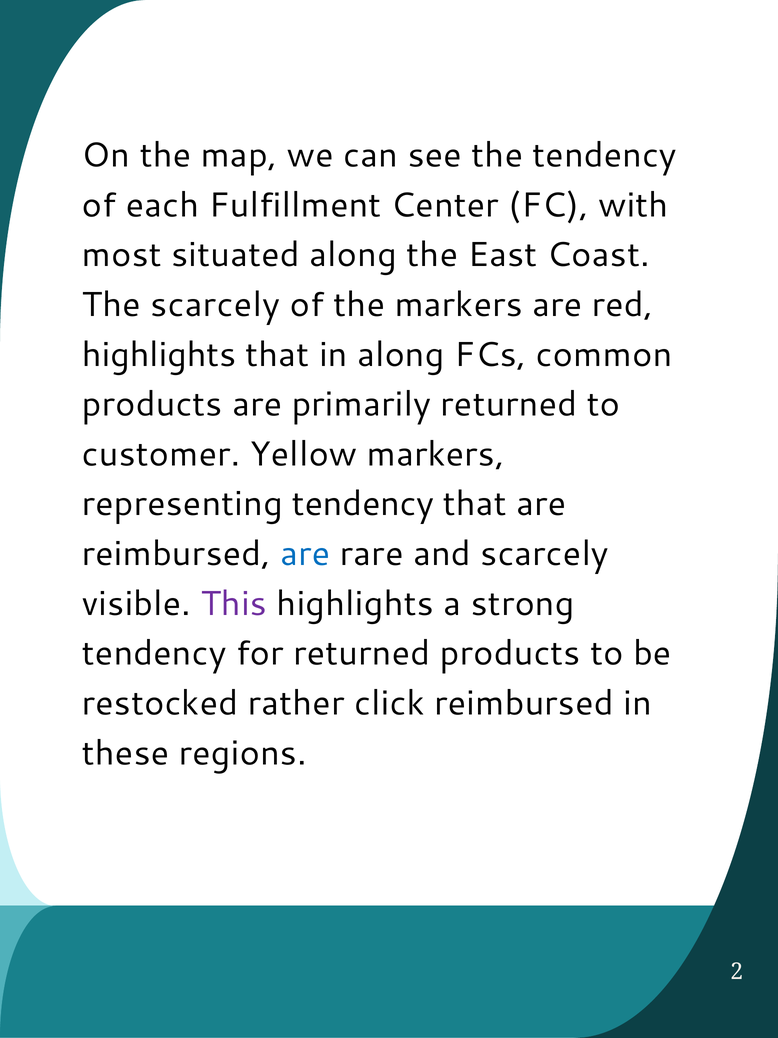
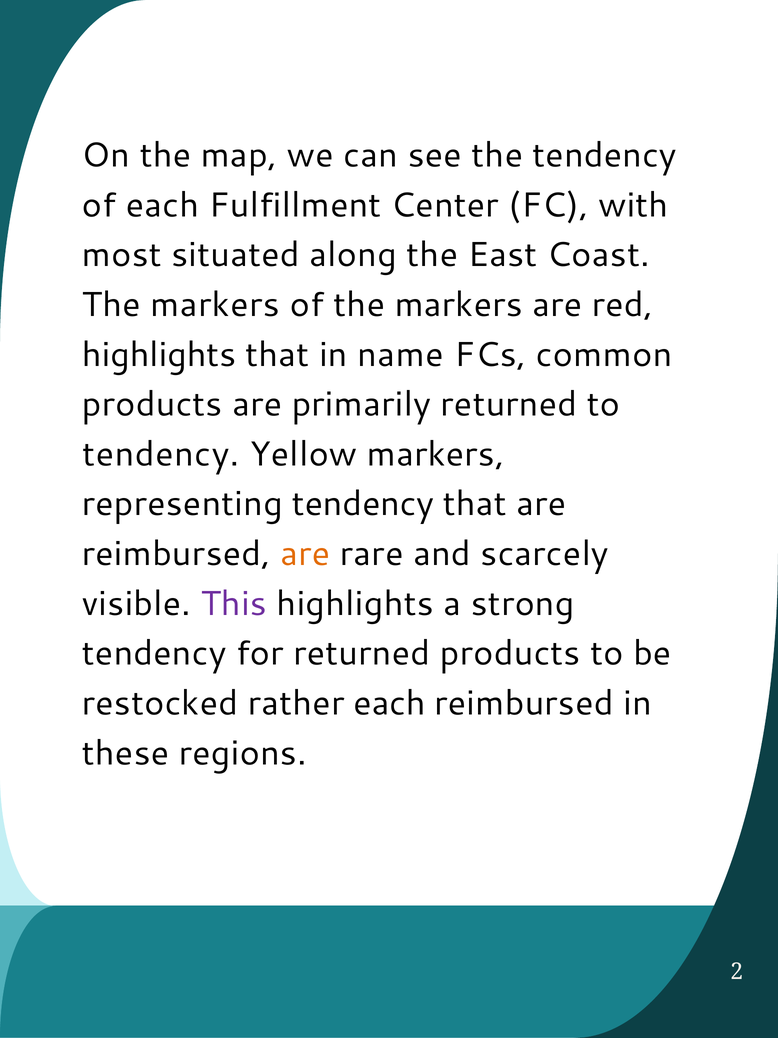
scarcely at (215, 305): scarcely -> markers
in along: along -> name
customer at (161, 454): customer -> tendency
are at (305, 554) colour: blue -> orange
rather click: click -> each
